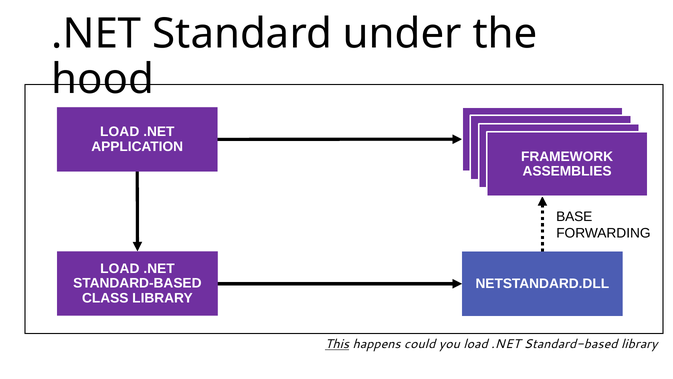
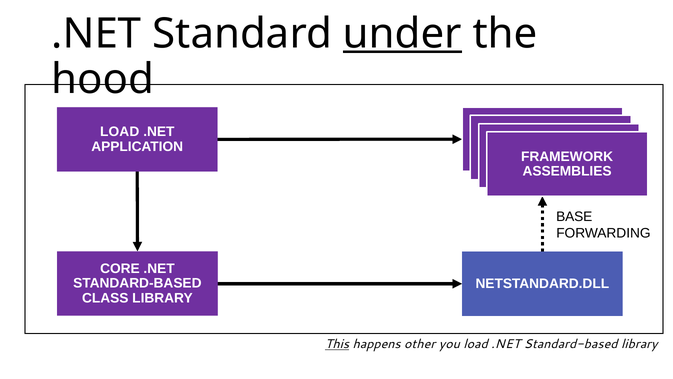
under underline: none -> present
LOAD at (120, 268): LOAD -> CORE
could: could -> other
